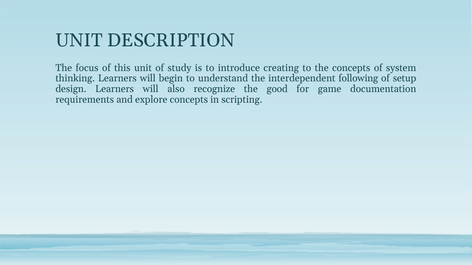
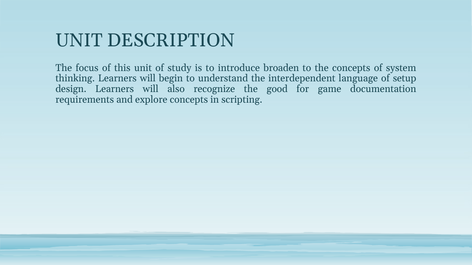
creating: creating -> broaden
following: following -> language
